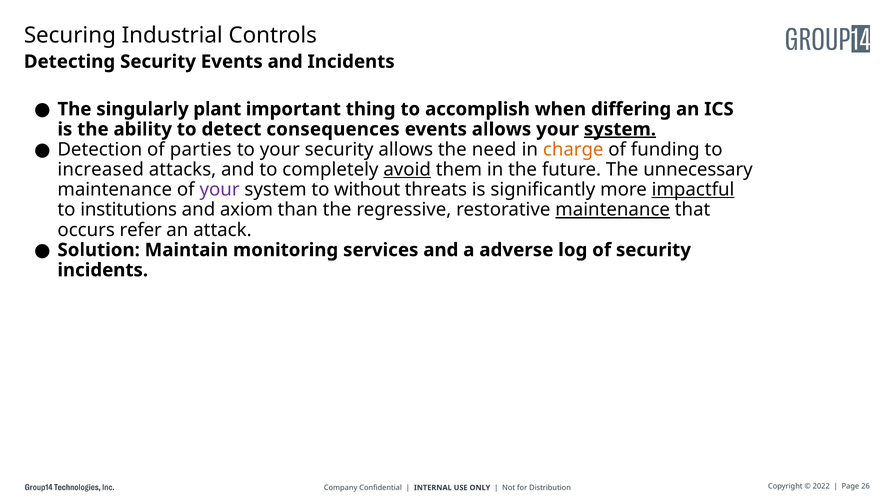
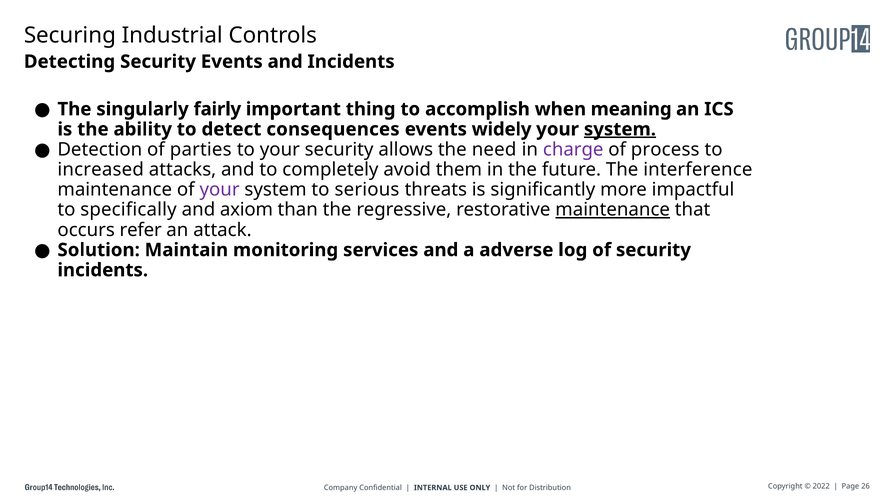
plant: plant -> fairly
differing: differing -> meaning
events allows: allows -> widely
charge colour: orange -> purple
funding: funding -> process
avoid underline: present -> none
unnecessary: unnecessary -> interference
without: without -> serious
impactful underline: present -> none
institutions: institutions -> specifically
